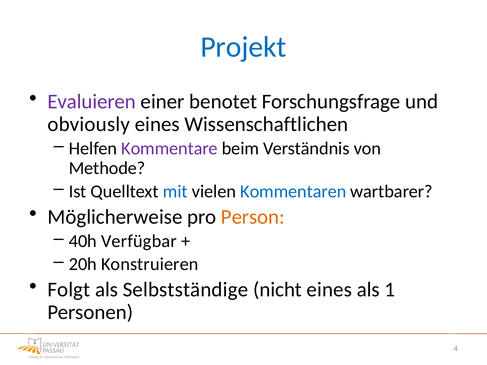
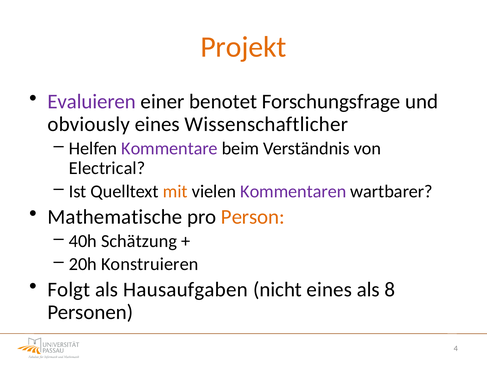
Projekt colour: blue -> orange
Wissenschaftlichen: Wissenschaftlichen -> Wissenschaftlicher
Methode: Methode -> Electrical
mit colour: blue -> orange
Kommentaren colour: blue -> purple
Möglicherweise: Möglicherweise -> Mathematische
Verfügbar: Verfügbar -> Schätzung
Selbstständige: Selbstständige -> Hausaufgaben
1: 1 -> 8
